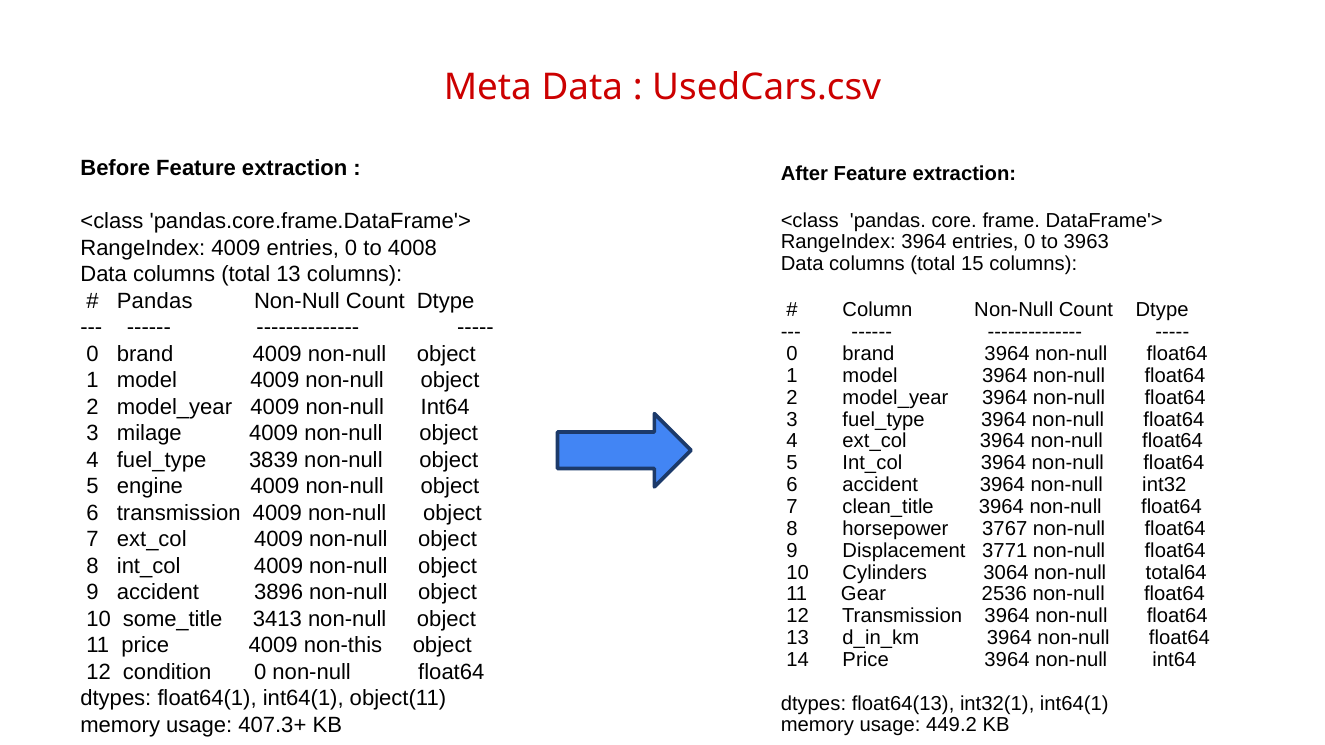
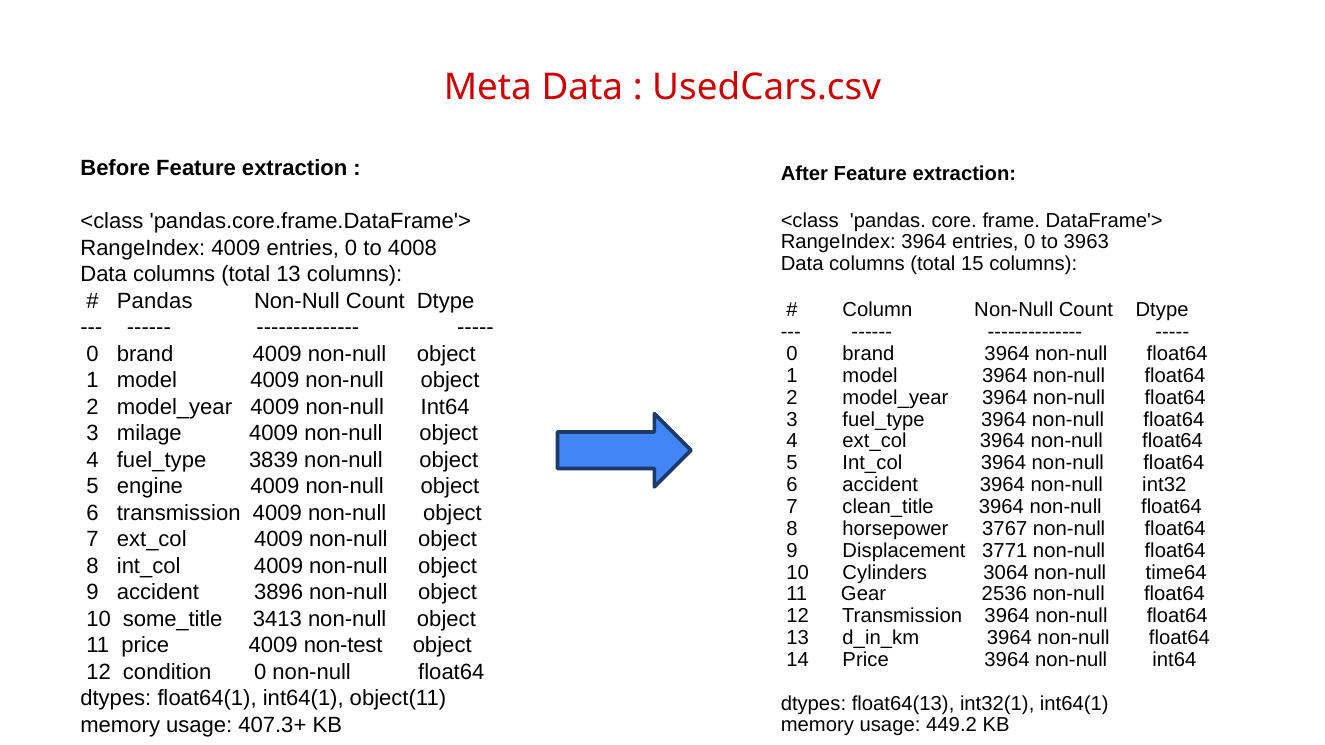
total64: total64 -> time64
non-this: non-this -> non-test
